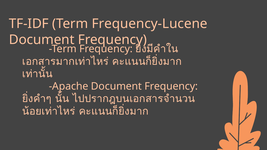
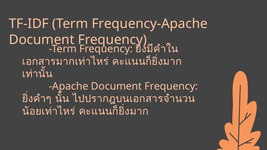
Frequency-Lucene: Frequency-Lucene -> Frequency-Apache
